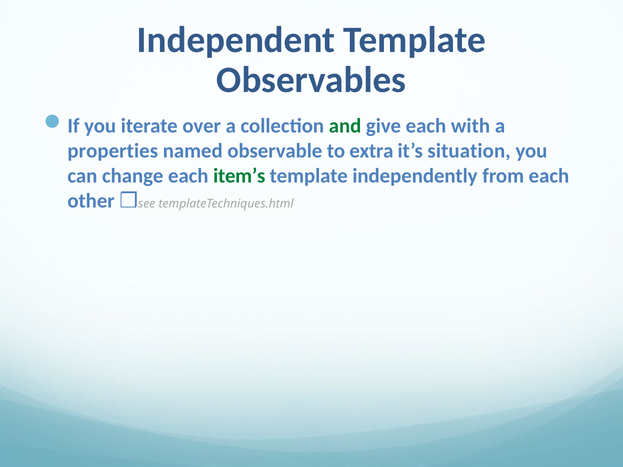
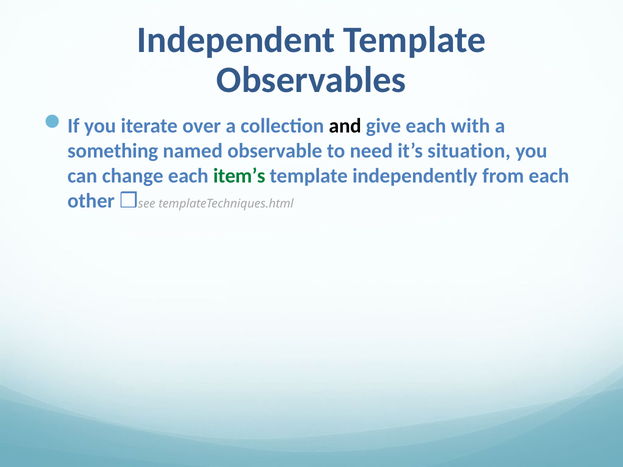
and colour: green -> black
properties: properties -> something
extra: extra -> need
